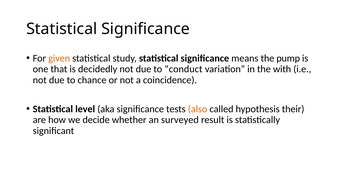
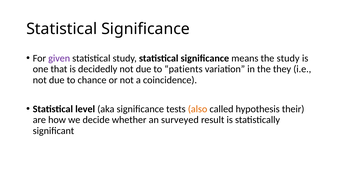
given colour: orange -> purple
the pump: pump -> study
conduct: conduct -> patients
with: with -> they
